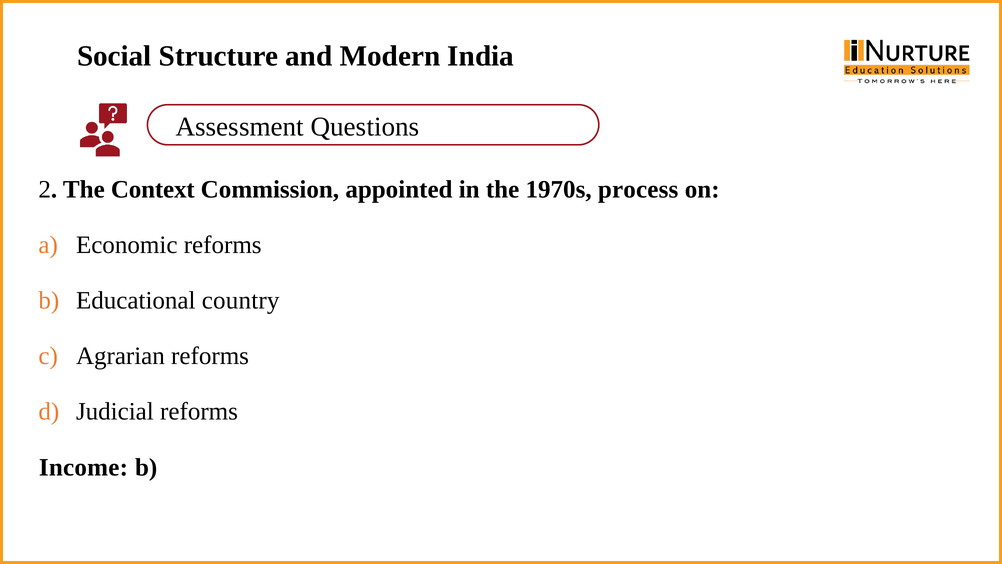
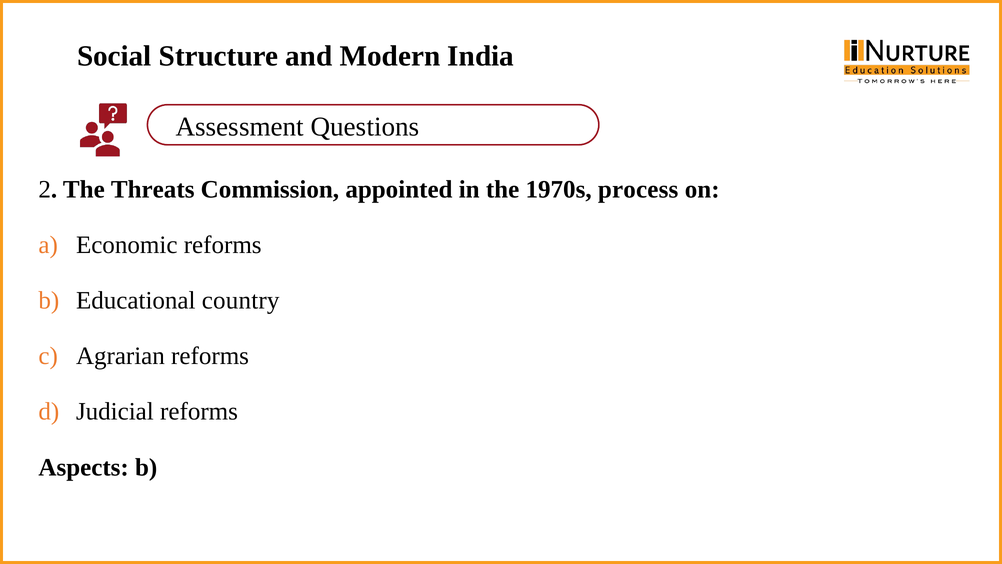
Context: Context -> Threats
Income: Income -> Aspects
